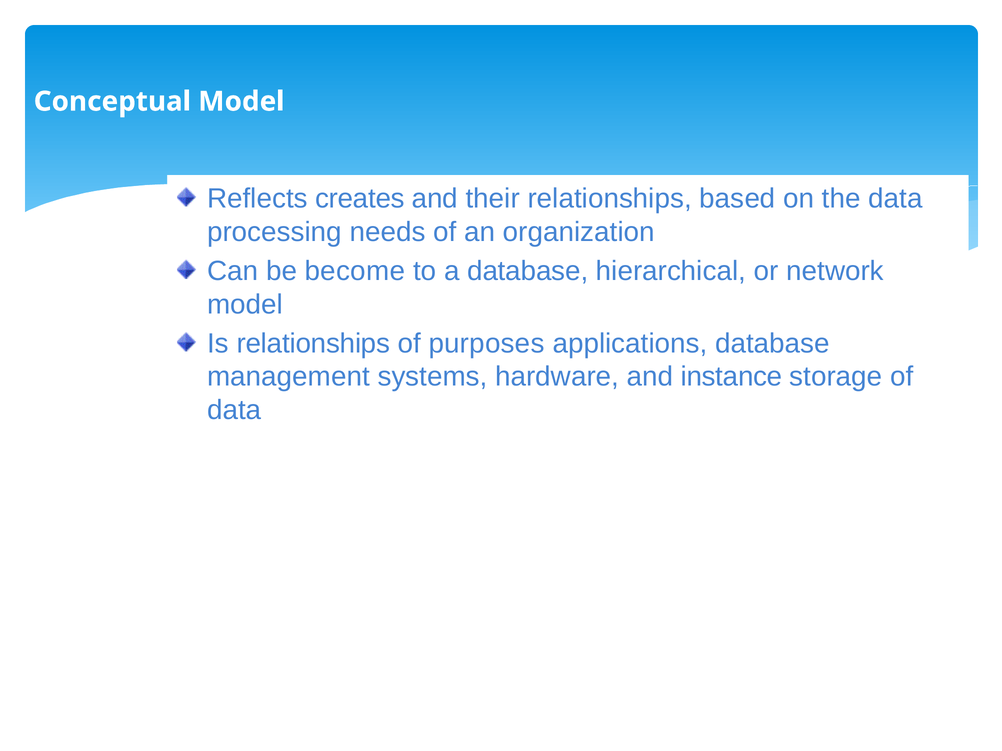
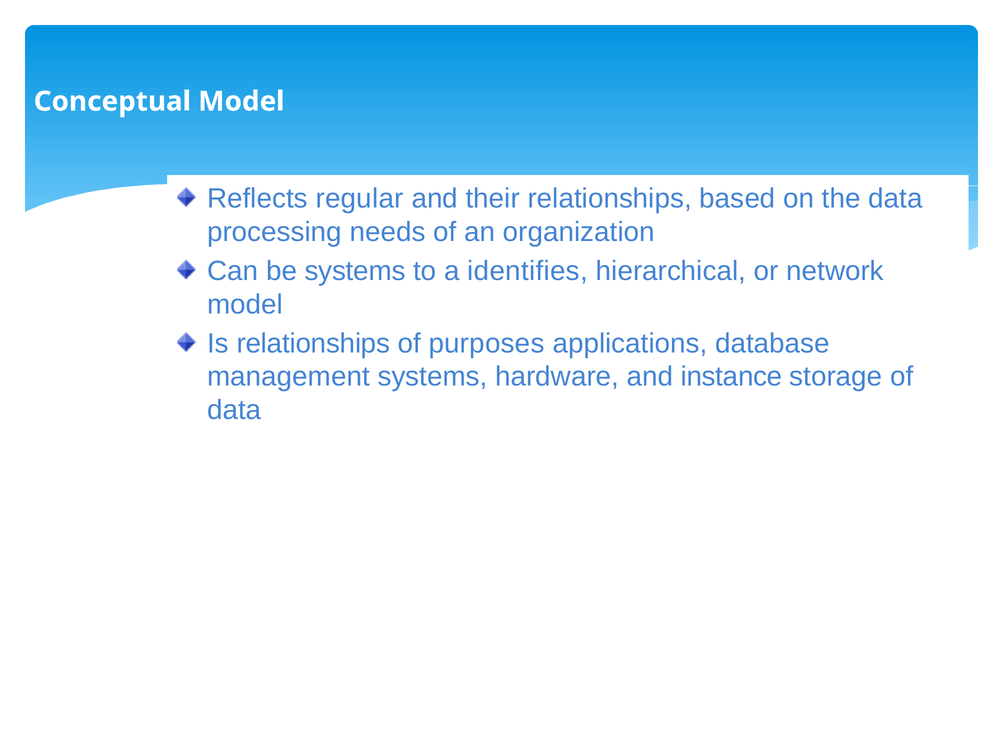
creates: creates -> regular
be become: become -> systems
a database: database -> identifies
